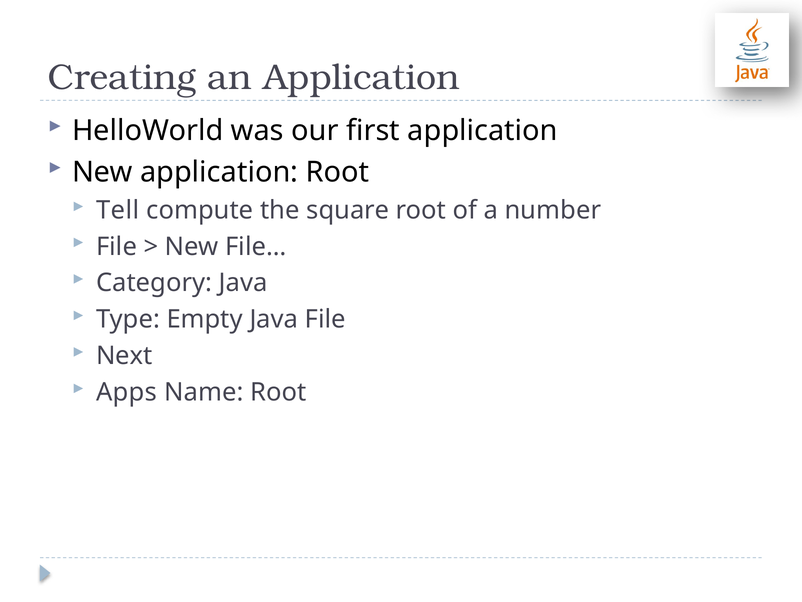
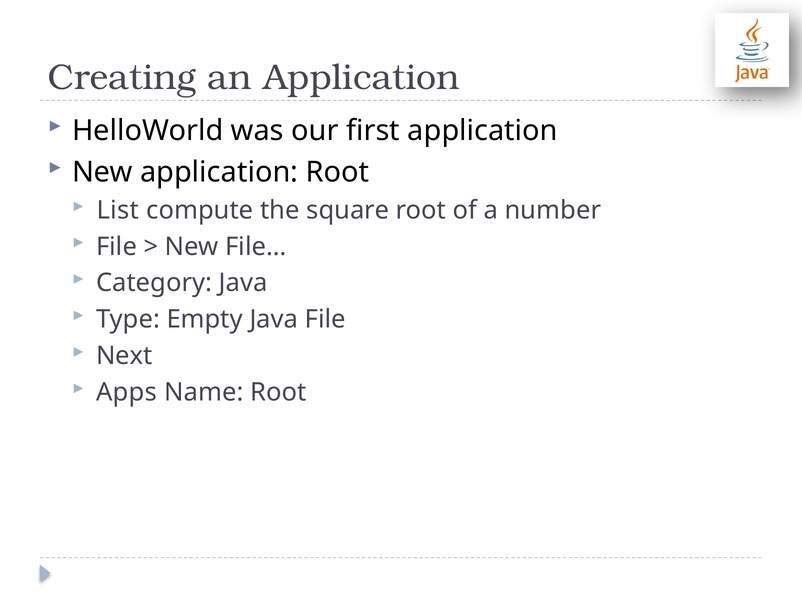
Tell: Tell -> List
